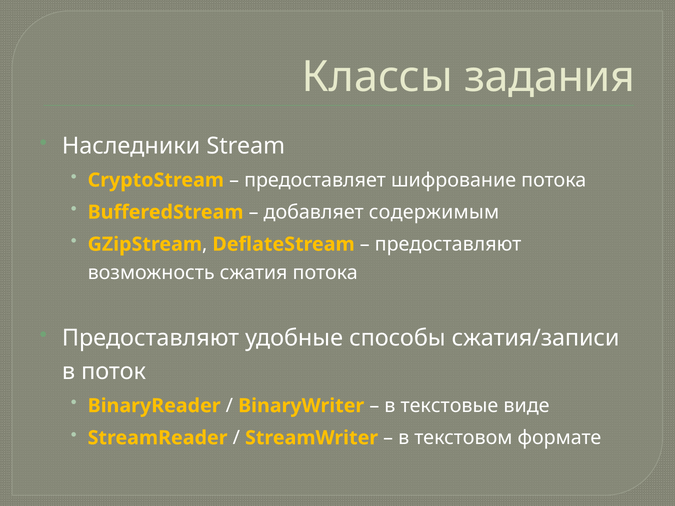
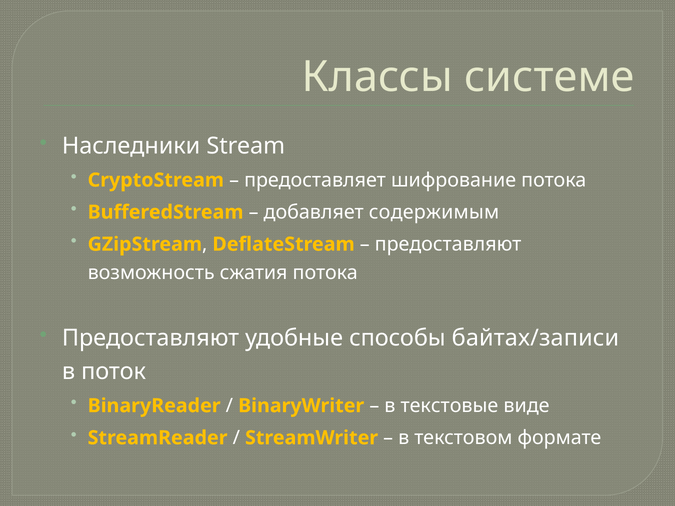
задания: задания -> системе
сжатия/записи: сжатия/записи -> байтах/записи
